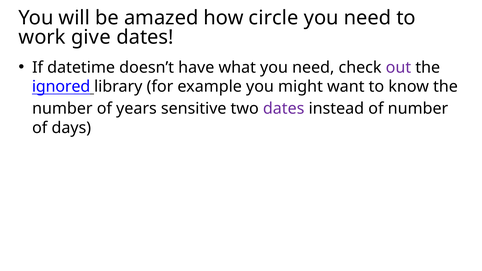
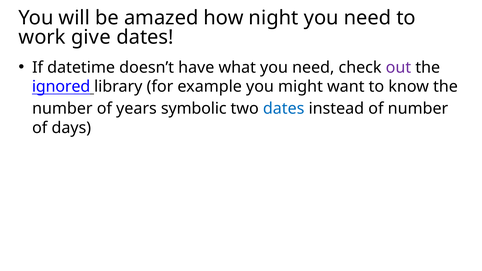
circle: circle -> night
sensitive: sensitive -> symbolic
dates at (284, 109) colour: purple -> blue
